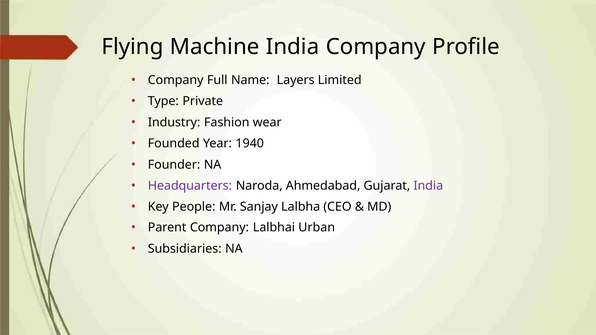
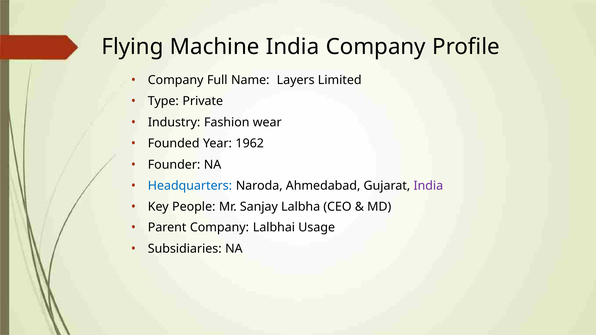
1940: 1940 -> 1962
Headquarters colour: purple -> blue
Urban: Urban -> Usage
